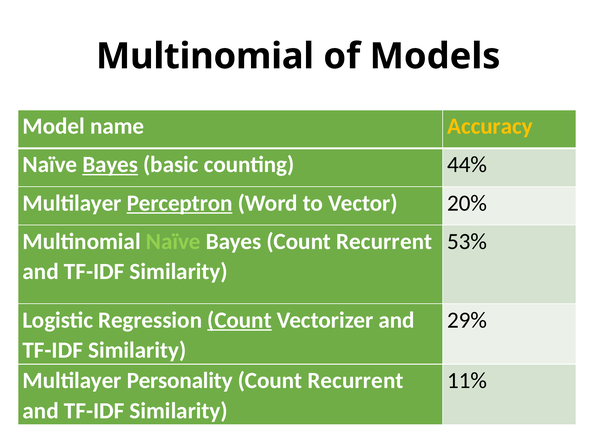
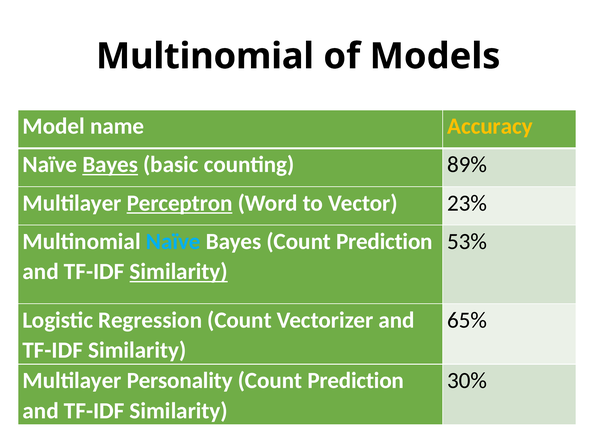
44%: 44% -> 89%
20%: 20% -> 23%
Naïve at (173, 242) colour: light green -> light blue
Bayes Count Recurrent: Recurrent -> Prediction
Similarity at (179, 272) underline: none -> present
Count at (239, 320) underline: present -> none
29%: 29% -> 65%
Recurrent at (355, 381): Recurrent -> Prediction
11%: 11% -> 30%
